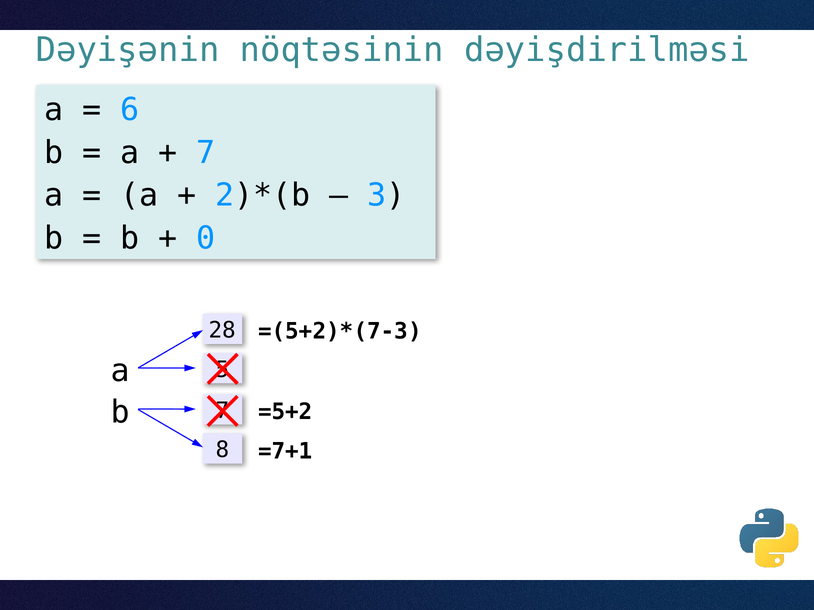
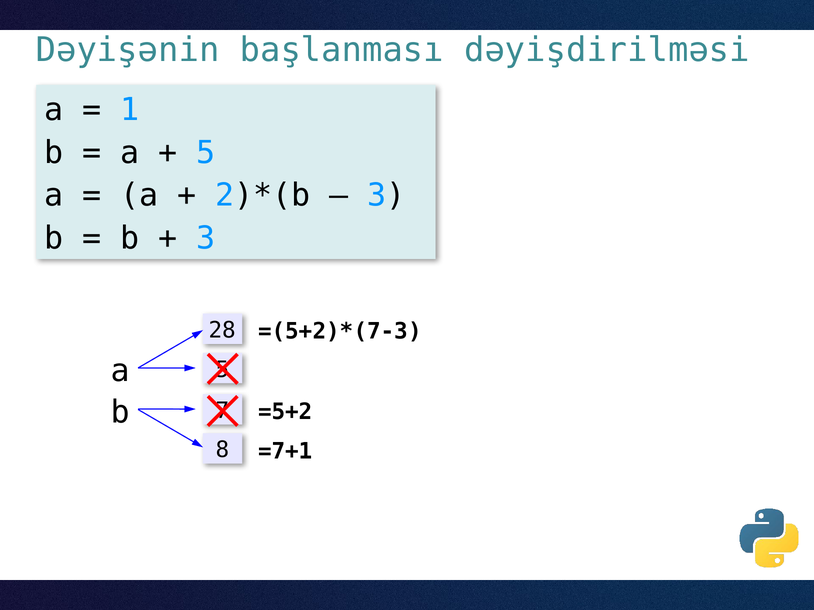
nöqtəsinin: nöqtəsinin -> başlanması
6: 6 -> 1
7 at (206, 153): 7 -> 5
0 at (206, 238): 0 -> 3
